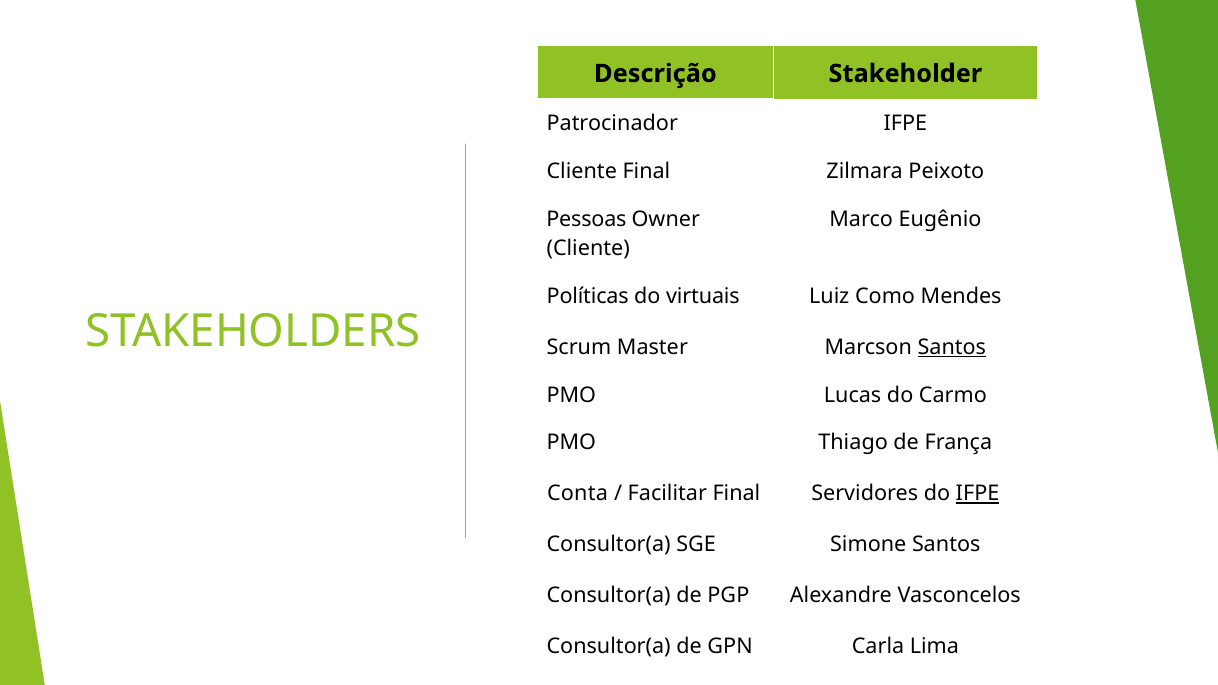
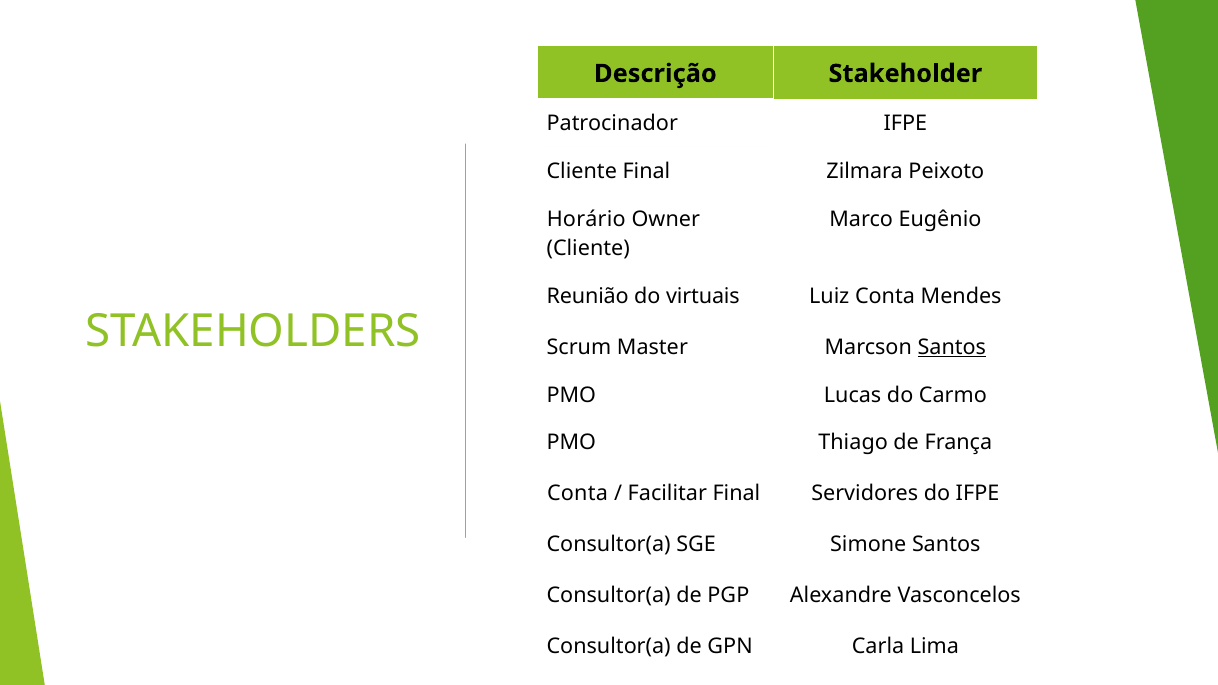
Pessoas: Pessoas -> Horário
Políticas: Políticas -> Reunião
Luiz Como: Como -> Conta
IFPE at (978, 494) underline: present -> none
